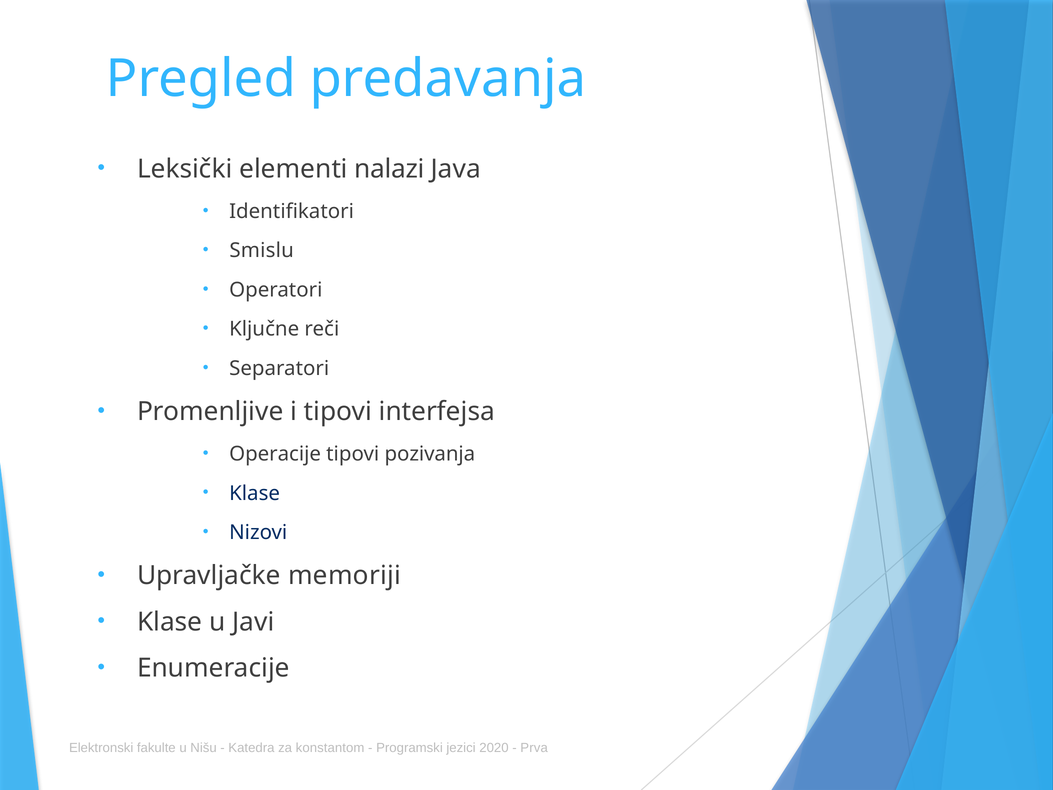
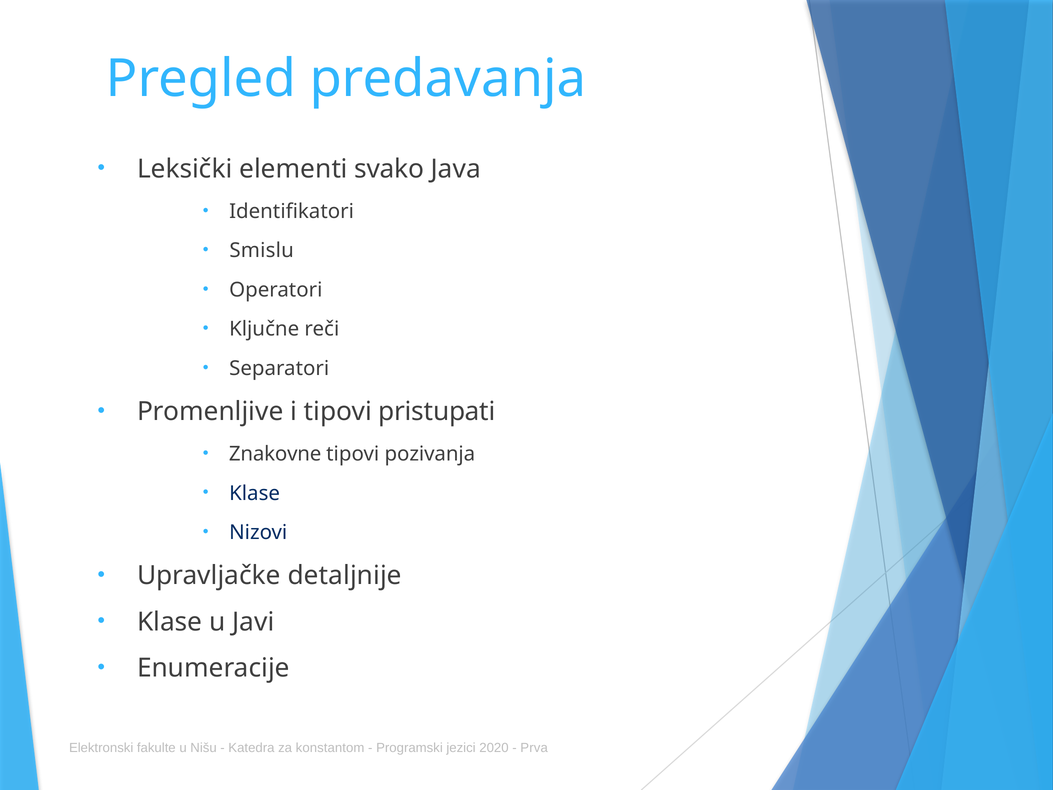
nalazi: nalazi -> svako
interfejsa: interfejsa -> pristupati
Operacije: Operacije -> Znakovne
memoriji: memoriji -> detaljnije
